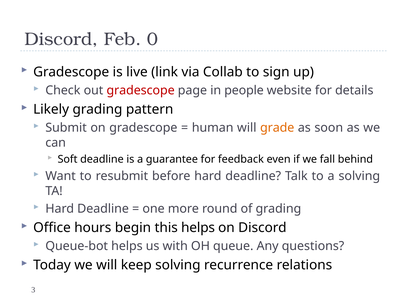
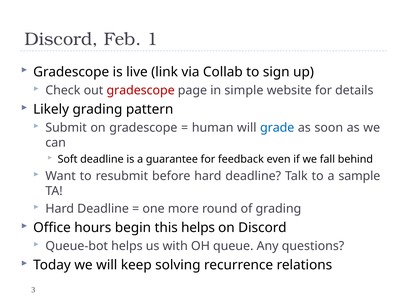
0: 0 -> 1
people: people -> simple
grade colour: orange -> blue
a solving: solving -> sample
